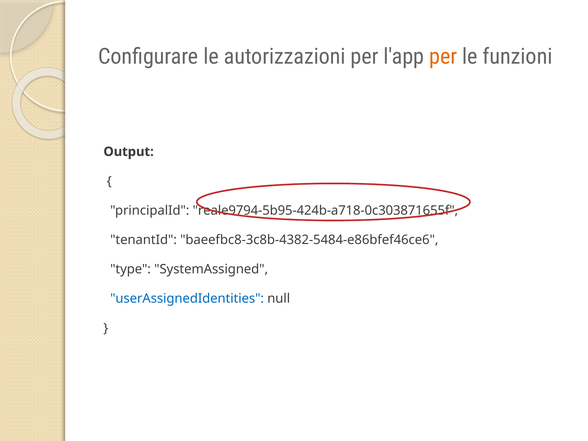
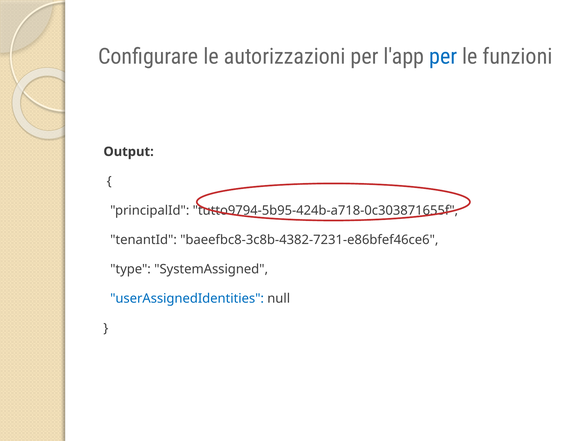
per at (443, 57) colour: orange -> blue
reale9794-5b95-424b-a718-0c303871655f: reale9794-5b95-424b-a718-0c303871655f -> tutto9794-5b95-424b-a718-0c303871655f
baeefbc8-3c8b-4382-5484-e86bfef46ce6: baeefbc8-3c8b-4382-5484-e86bfef46ce6 -> baeefbc8-3c8b-4382-7231-e86bfef46ce6
